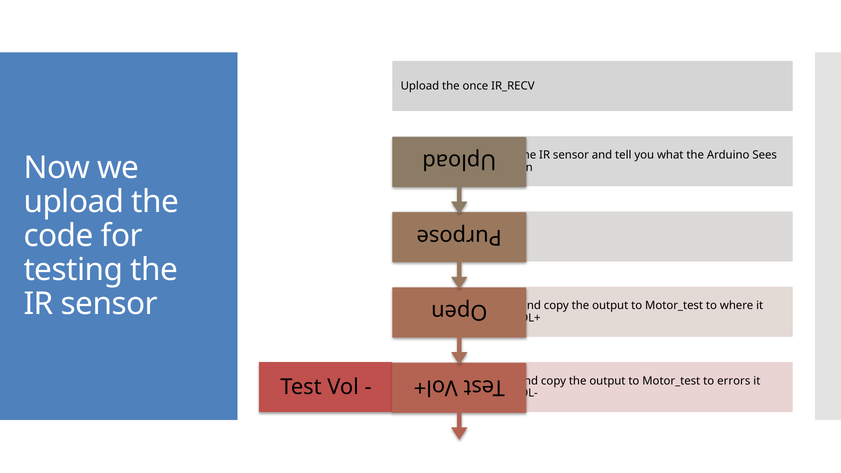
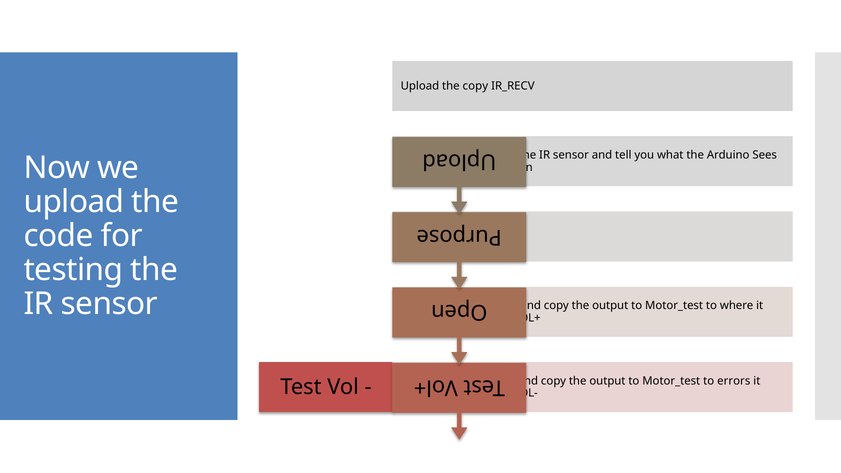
the once: once -> copy
